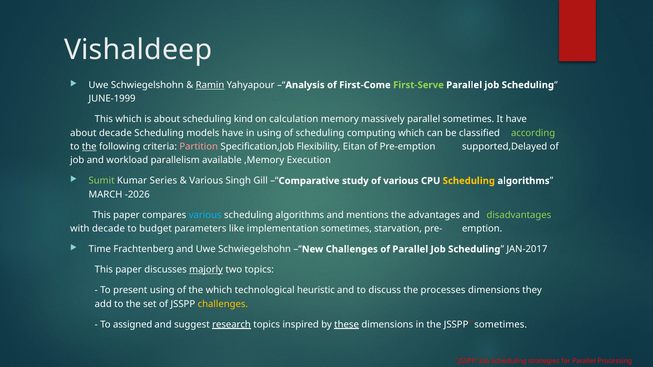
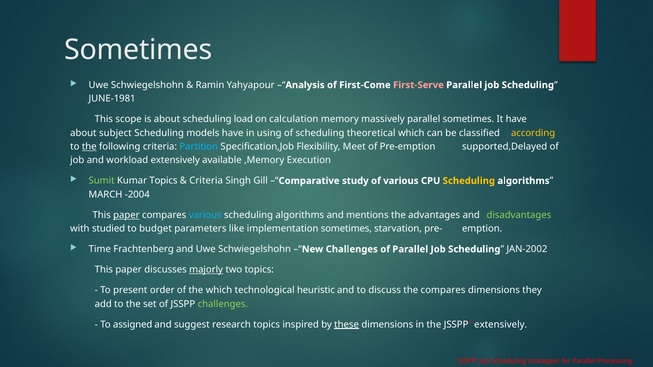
Vishaldeep at (138, 50): Vishaldeep -> Sometimes
Ramin underline: present -> none
First-Serve colour: light green -> pink
JUNE-1999: JUNE-1999 -> JUNE-1981
This which: which -> scope
kind: kind -> load
about decade: decade -> subject
computing: computing -> theoretical
according colour: light green -> yellow
Partition colour: pink -> light blue
Eitan: Eitan -> Meet
workload parallelism: parallelism -> extensively
Kumar Series: Series -> Topics
Various at (206, 181): Various -> Criteria
-2026: -2026 -> -2004
paper at (126, 215) underline: none -> present
with decade: decade -> studied
JAN-2017: JAN-2017 -> JAN-2002
present using: using -> order
the processes: processes -> compares
challenges at (223, 304) colour: yellow -> light green
research underline: present -> none
sometimes at (501, 325): sometimes -> extensively
